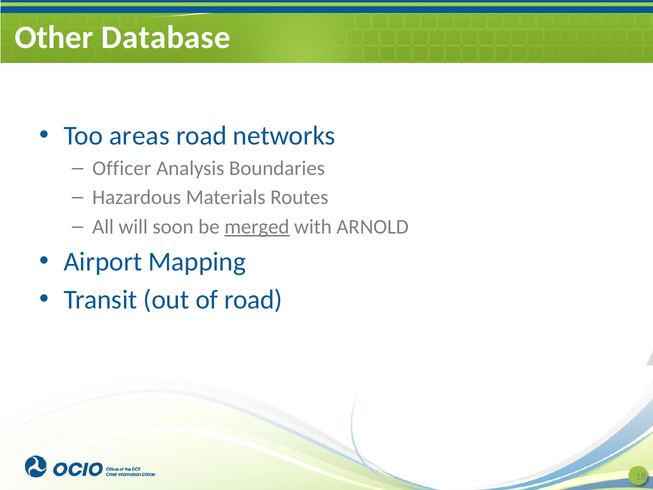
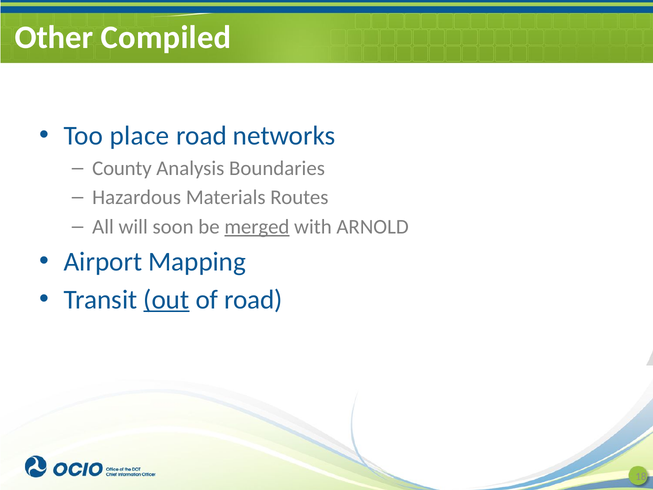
Database: Database -> Compiled
areas: areas -> place
Officer: Officer -> County
out underline: none -> present
